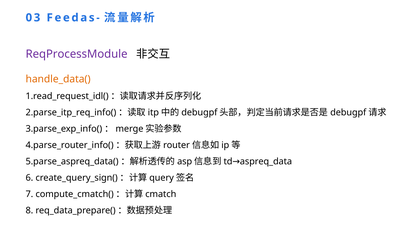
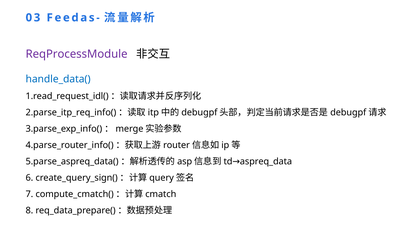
handle_data( colour: orange -> blue
